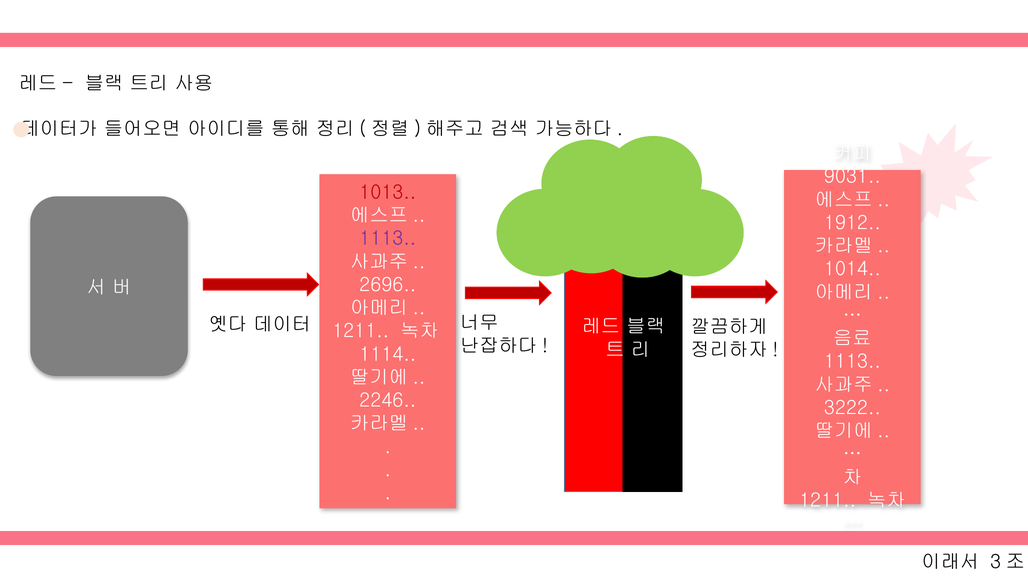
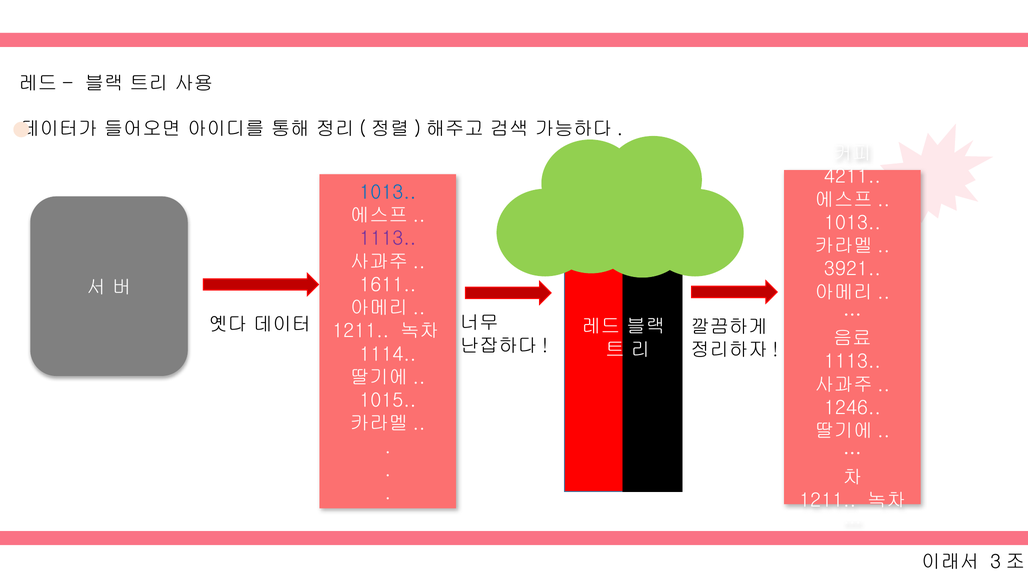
9031: 9031 -> 4211
1013 at (388, 192) colour: red -> blue
1912 at (852, 223): 1912 -> 1013
1014: 1014 -> 3921
2696: 2696 -> 1611
2246: 2246 -> 1015
3222: 3222 -> 1246
